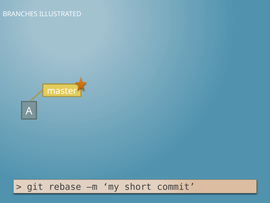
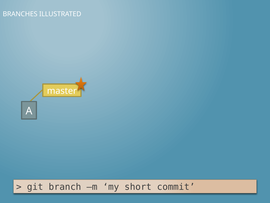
rebase: rebase -> branch
